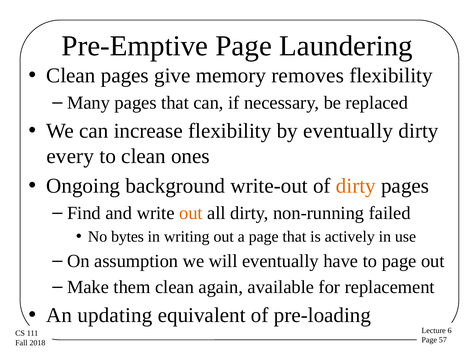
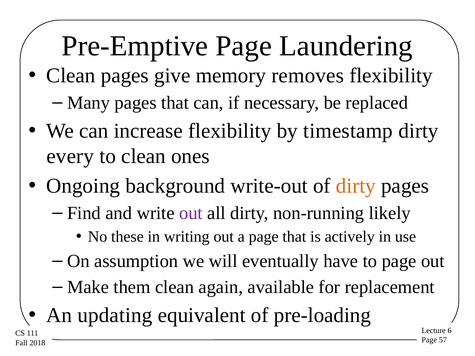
by eventually: eventually -> timestamp
out at (191, 213) colour: orange -> purple
failed: failed -> likely
bytes: bytes -> these
